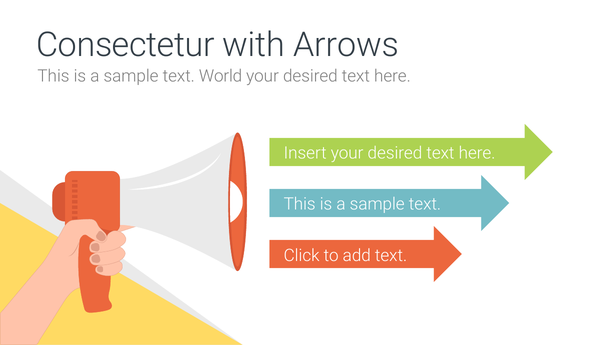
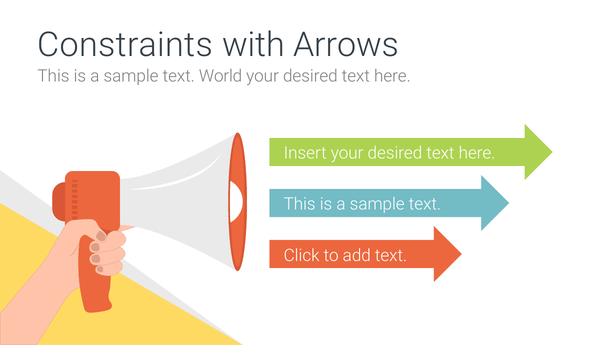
Consectetur: Consectetur -> Constraints
